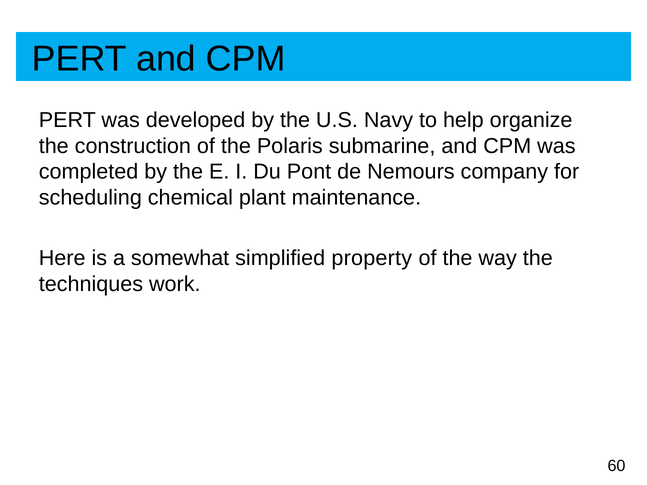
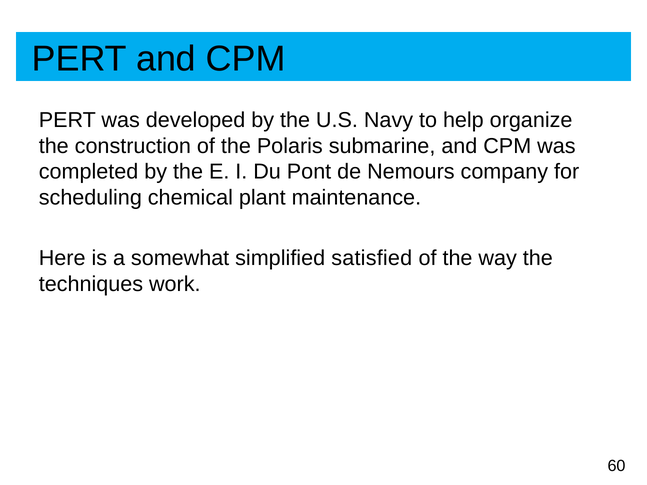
property: property -> satisfied
